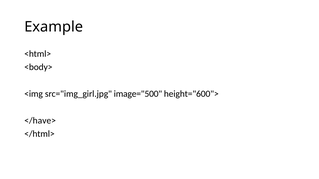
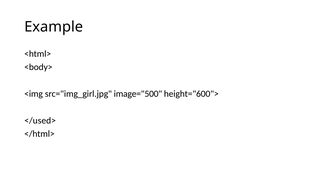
</have>: </have> -> </used>
